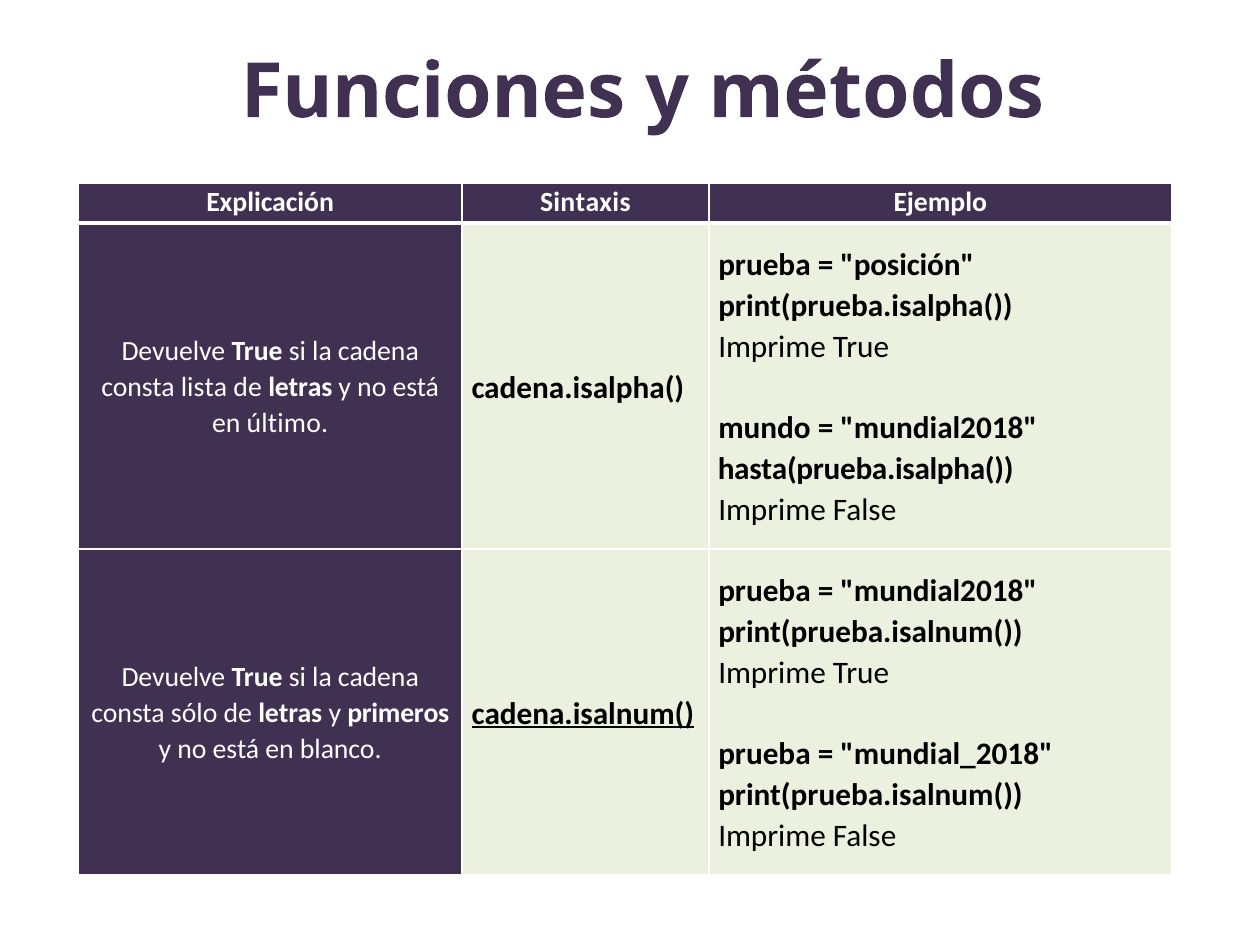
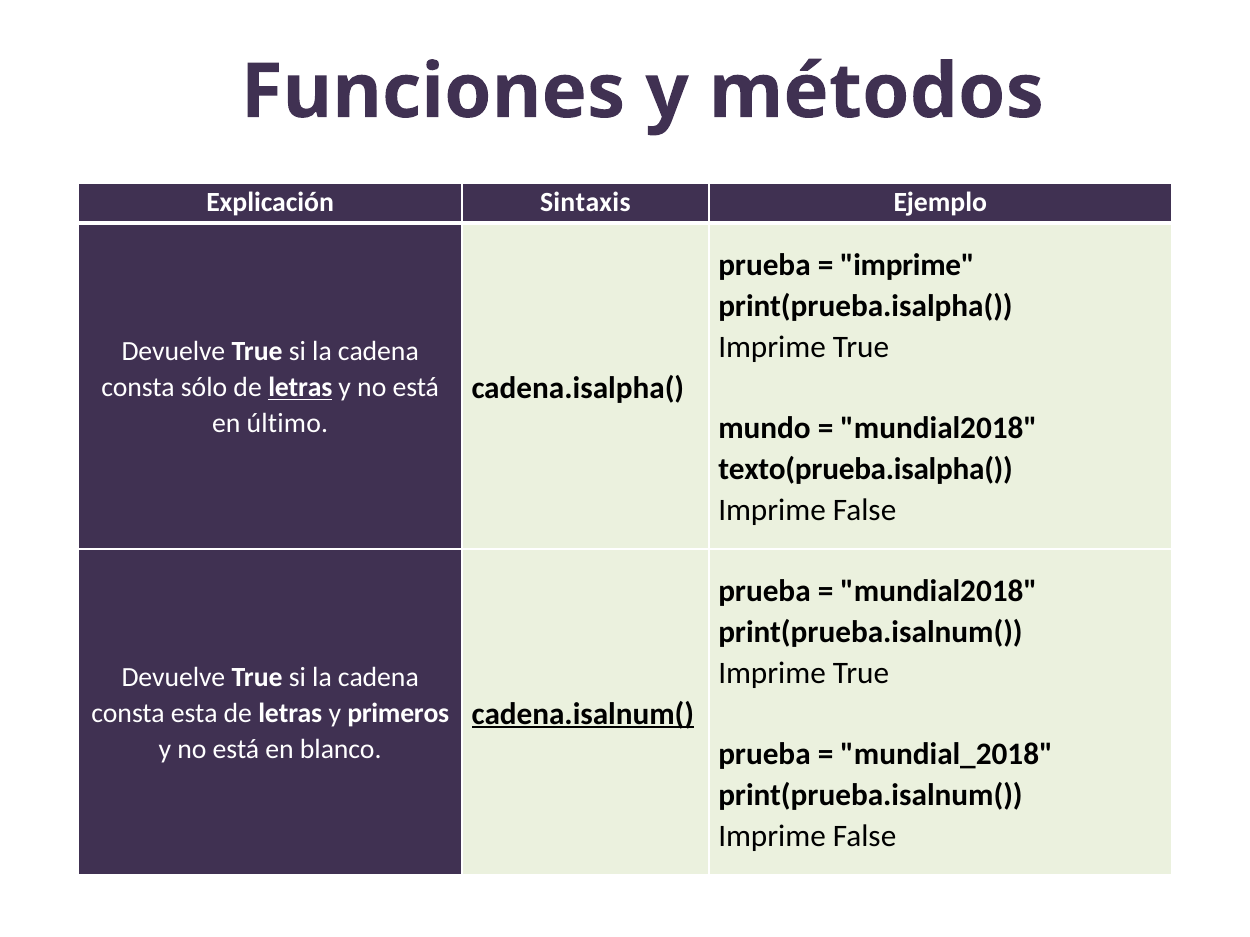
posición at (907, 266): posición -> imprime
lista: lista -> sólo
letras at (300, 388) underline: none -> present
hasta(prueba.isalpha(: hasta(prueba.isalpha( -> texto(prueba.isalpha(
sólo: sólo -> esta
